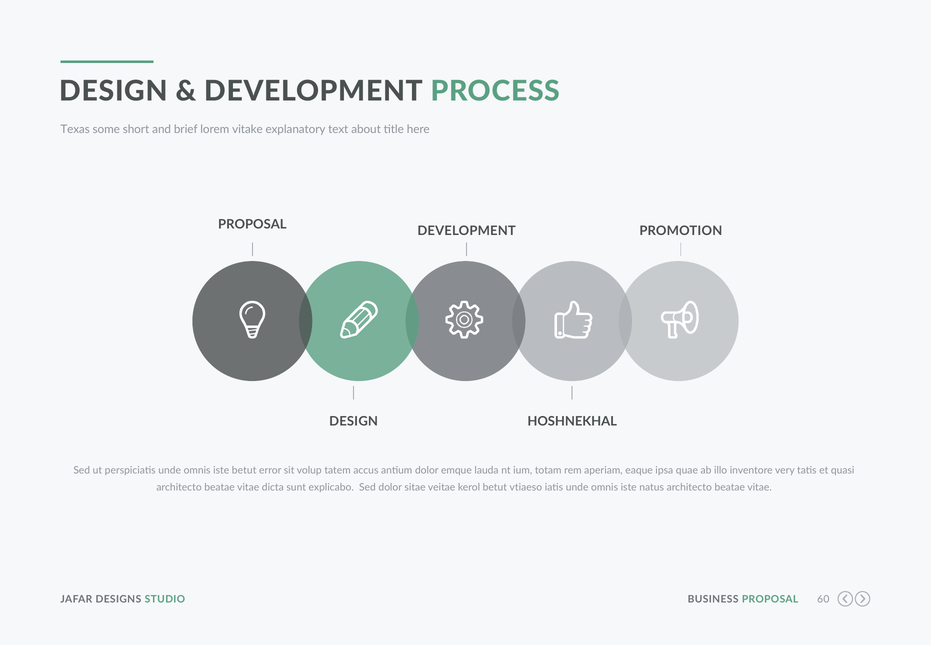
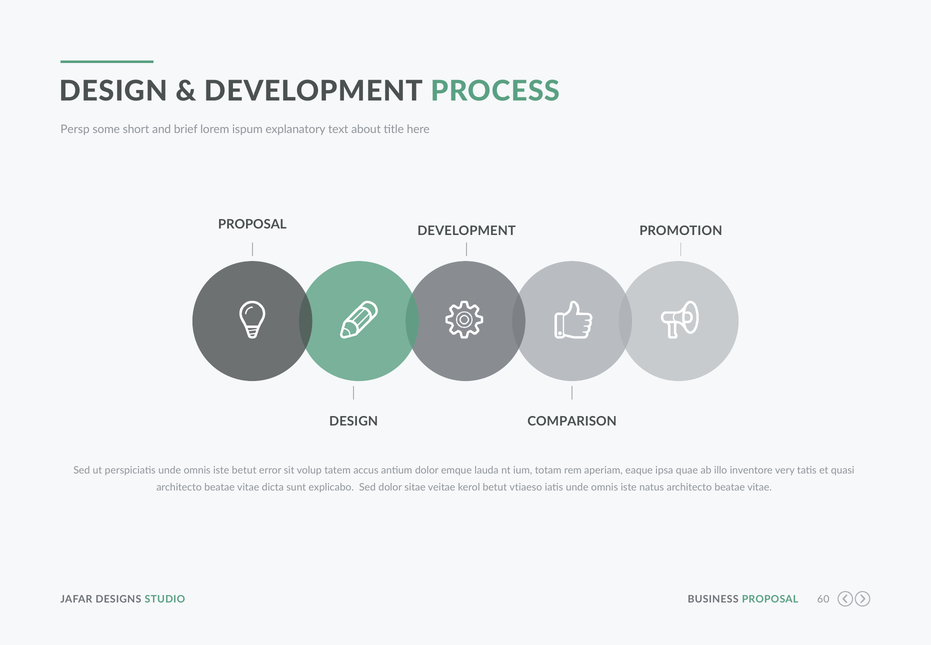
Texas: Texas -> Persp
vitake: vitake -> ispum
HOSHNEKHAL: HOSHNEKHAL -> COMPARISON
